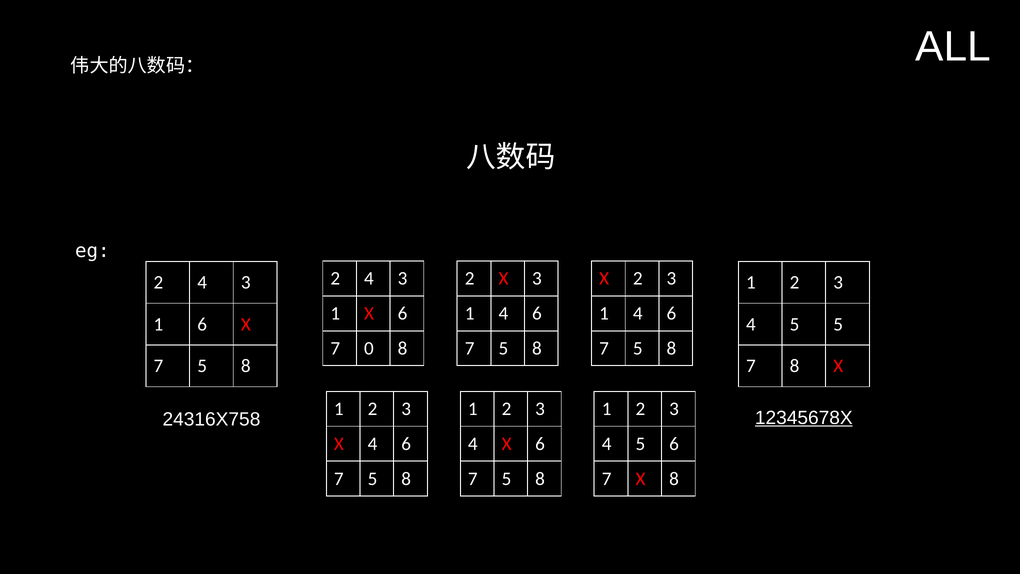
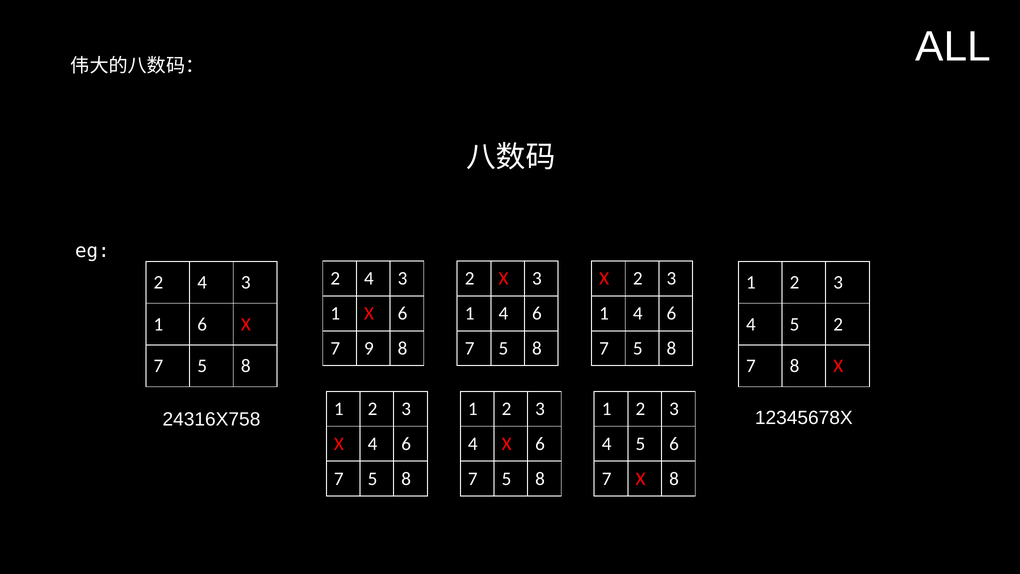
5 5: 5 -> 2
0: 0 -> 9
12345678X underline: present -> none
